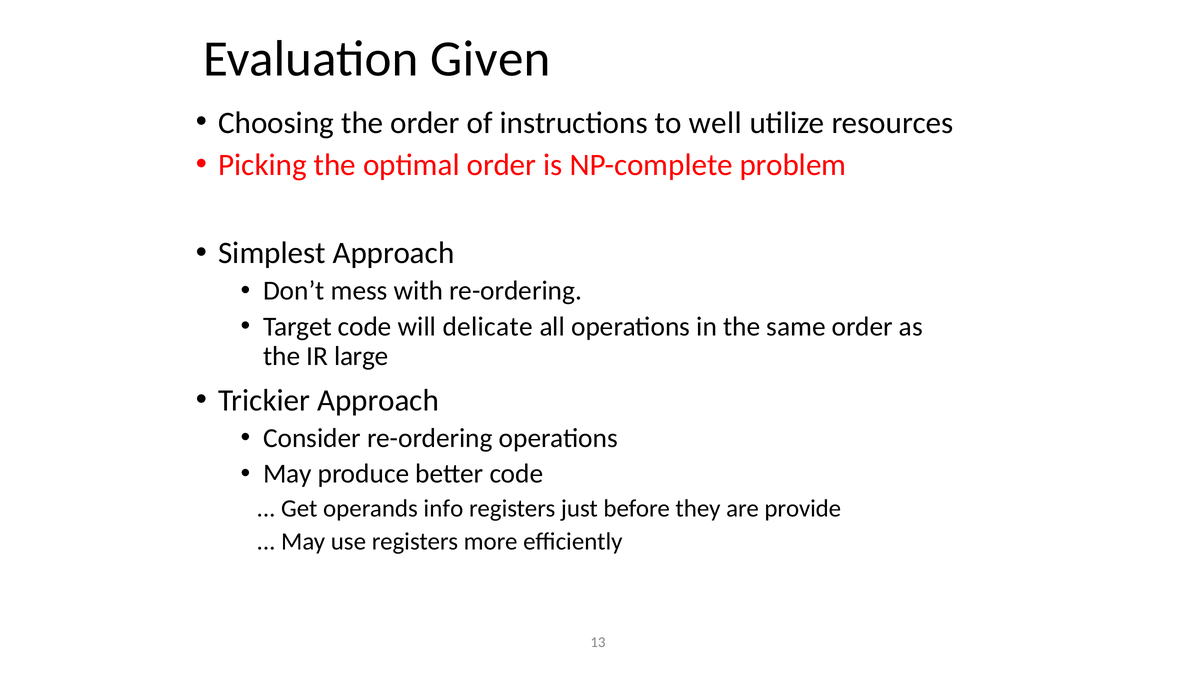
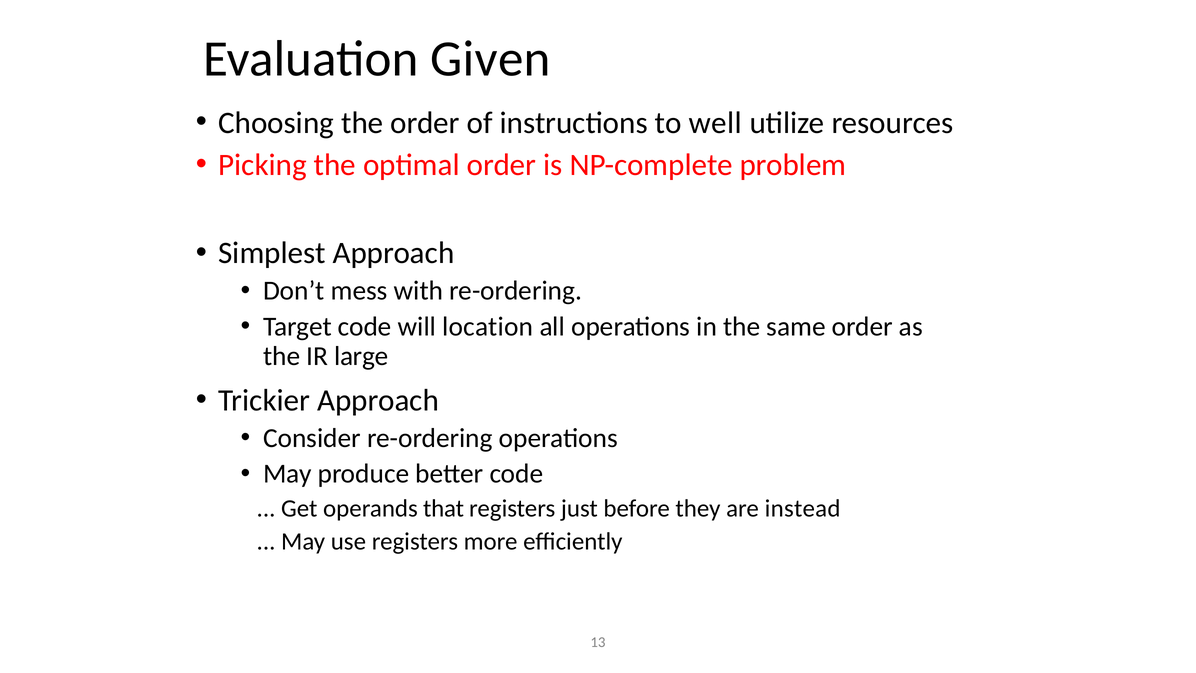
delicate: delicate -> location
info: info -> that
provide: provide -> instead
